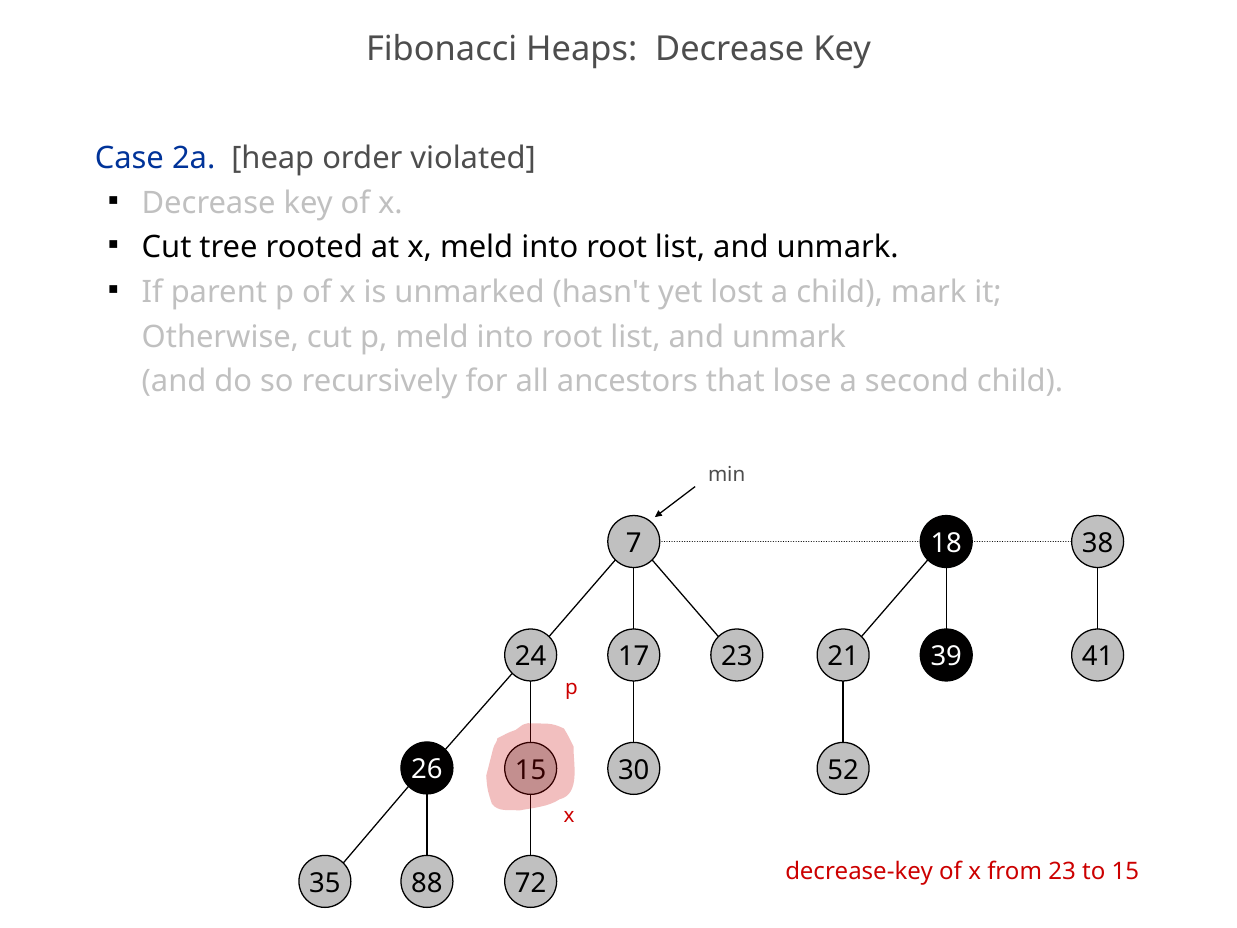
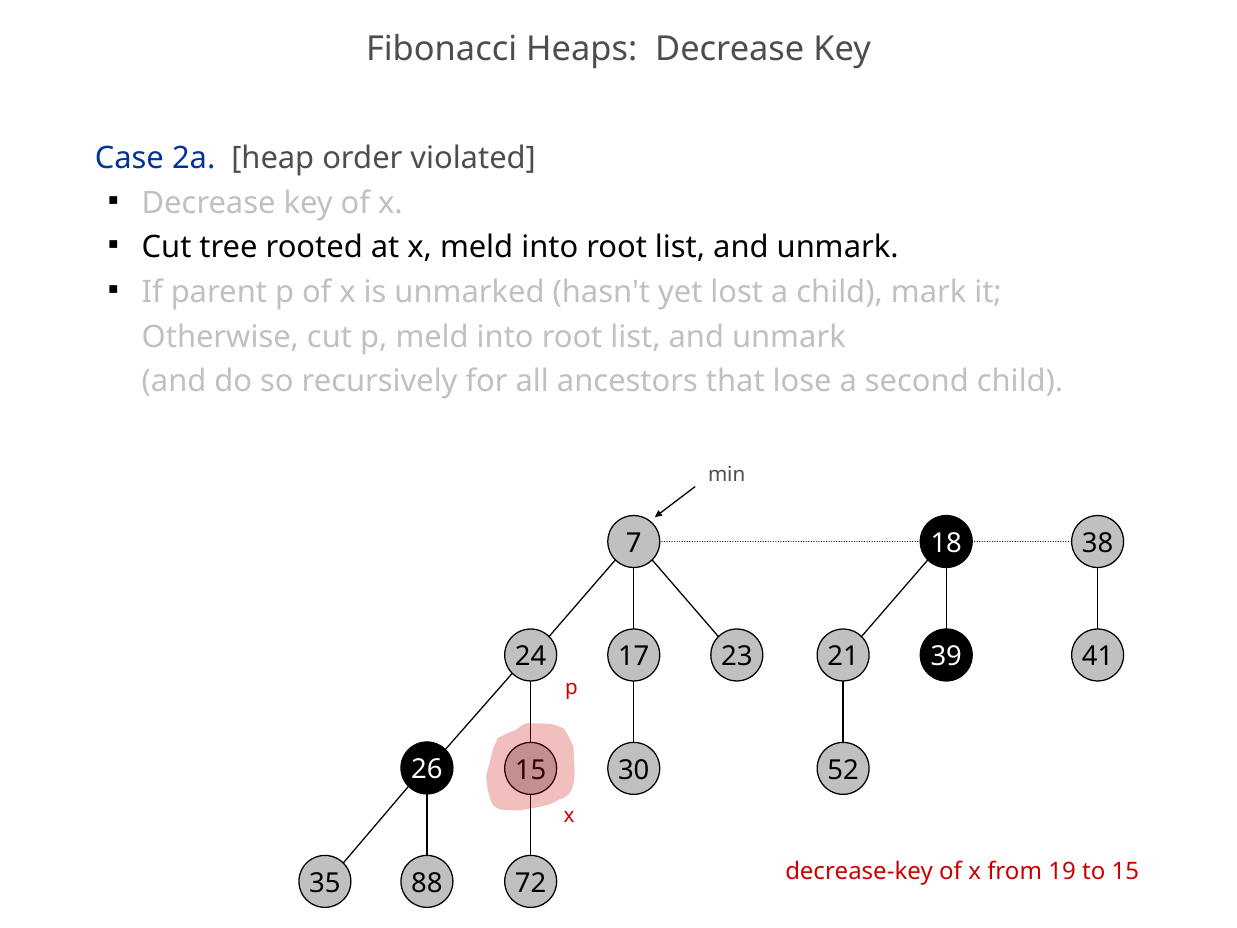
from 23: 23 -> 19
